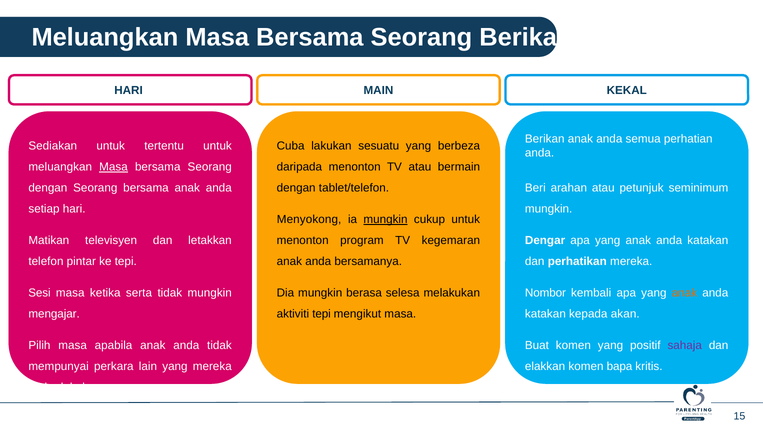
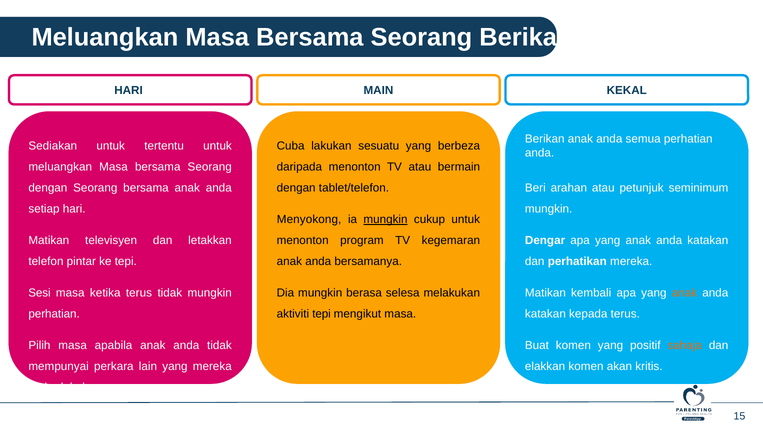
Masa at (113, 167) underline: present -> none
ketika serta: serta -> terus
Nombor at (545, 293): Nombor -> Matikan
mengajar at (54, 314): mengajar -> perhatian
kepada akan: akan -> terus
sahaja colour: purple -> orange
bapa: bapa -> akan
